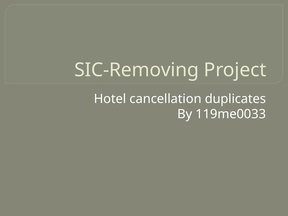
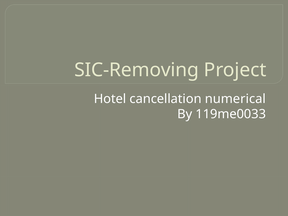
duplicates: duplicates -> numerical
